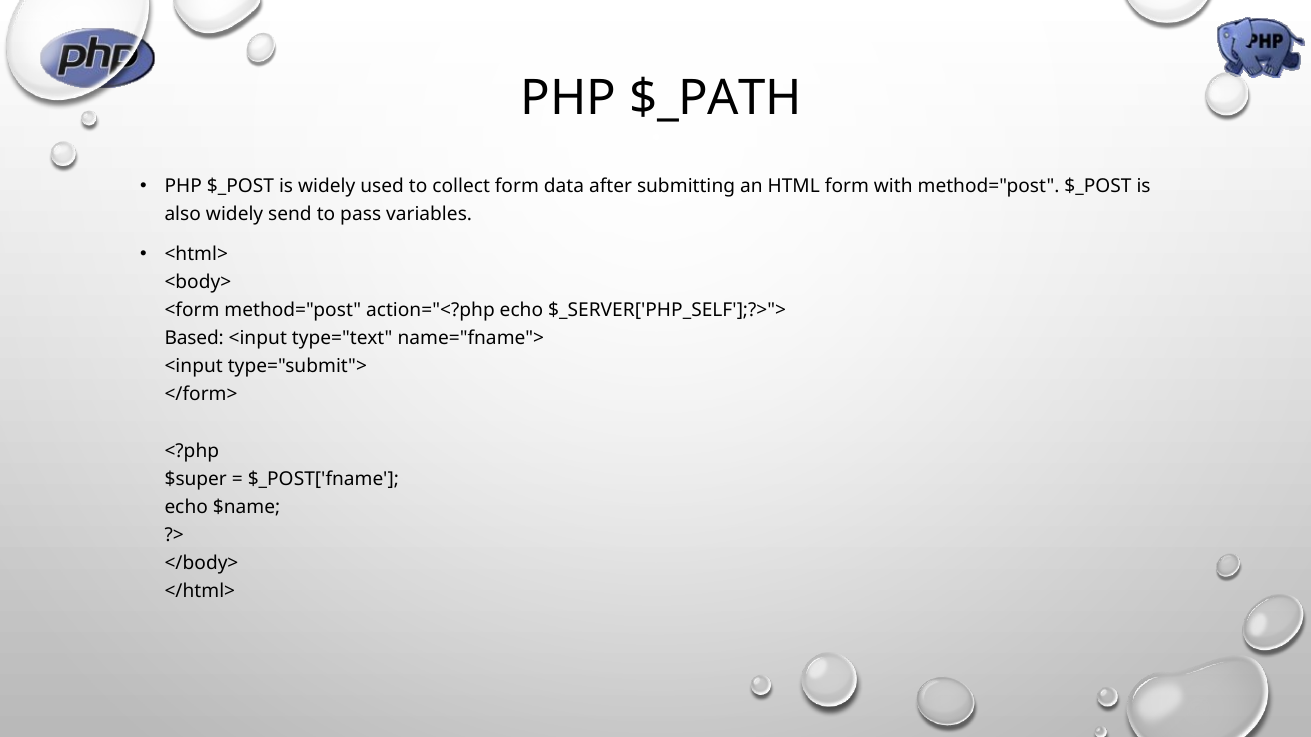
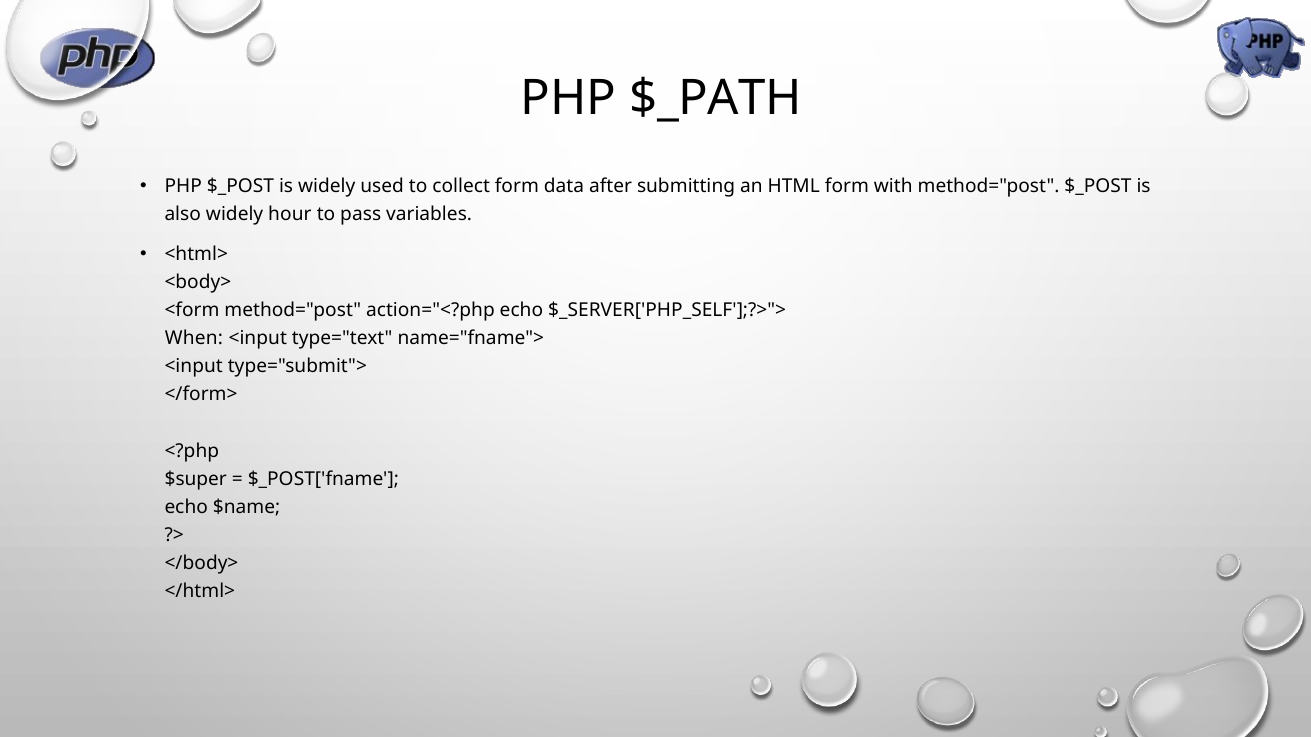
send: send -> hour
Based: Based -> When
